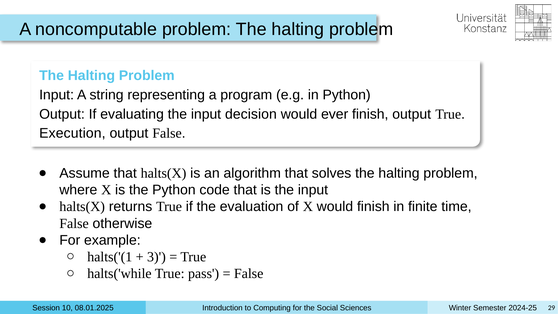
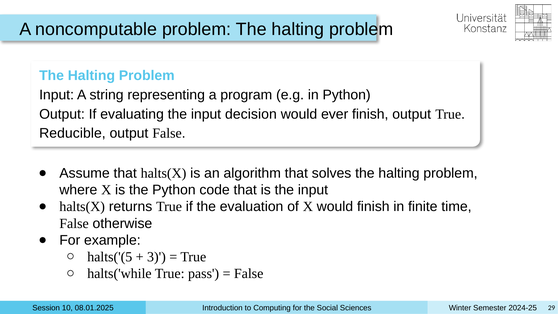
Execution: Execution -> Reducible
halts('(1: halts('(1 -> halts('(5
